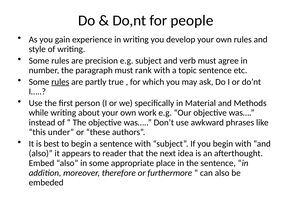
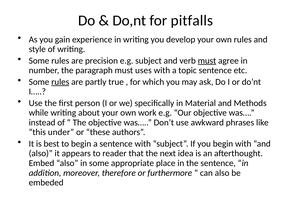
people: people -> pitfalls
must at (207, 61) underline: none -> present
rank: rank -> uses
